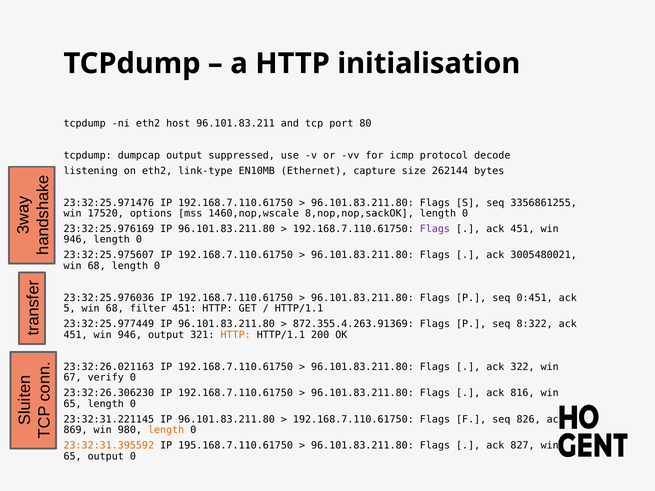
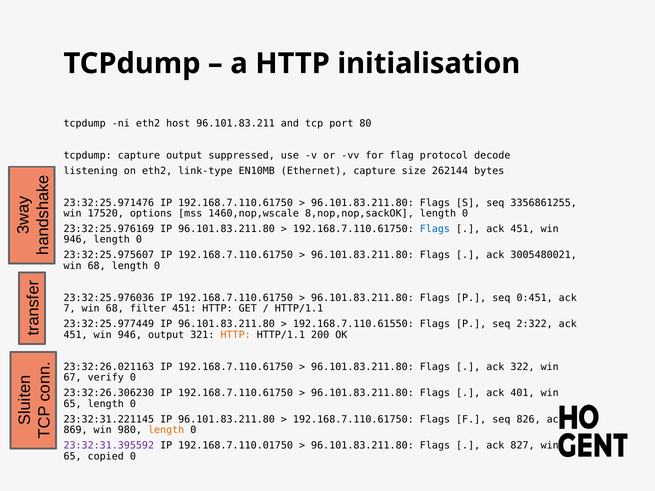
tcpdump dumpcap: dumpcap -> capture
icmp: icmp -> flag
Flags at (435, 229) colour: purple -> blue
5: 5 -> 7
872.355.4.263.91369: 872.355.4.263.91369 -> 192.168.7.110.61550
8:322: 8:322 -> 2:322
816: 816 -> 401
23:32:31.395592 colour: orange -> purple
195.168.7.110.61750: 195.168.7.110.61750 -> 192.168.7.110.01750
65 output: output -> copied
